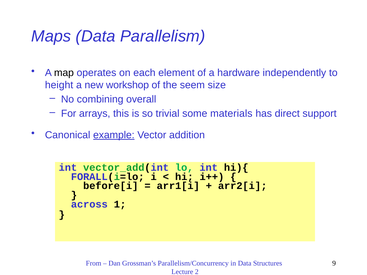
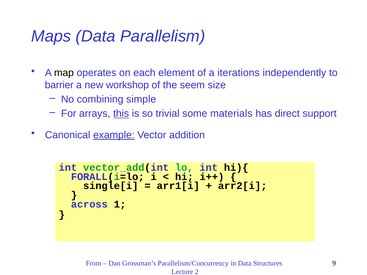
hardware: hardware -> iterations
height: height -> barrier
overall: overall -> simple
this underline: none -> present
before[i: before[i -> single[i
